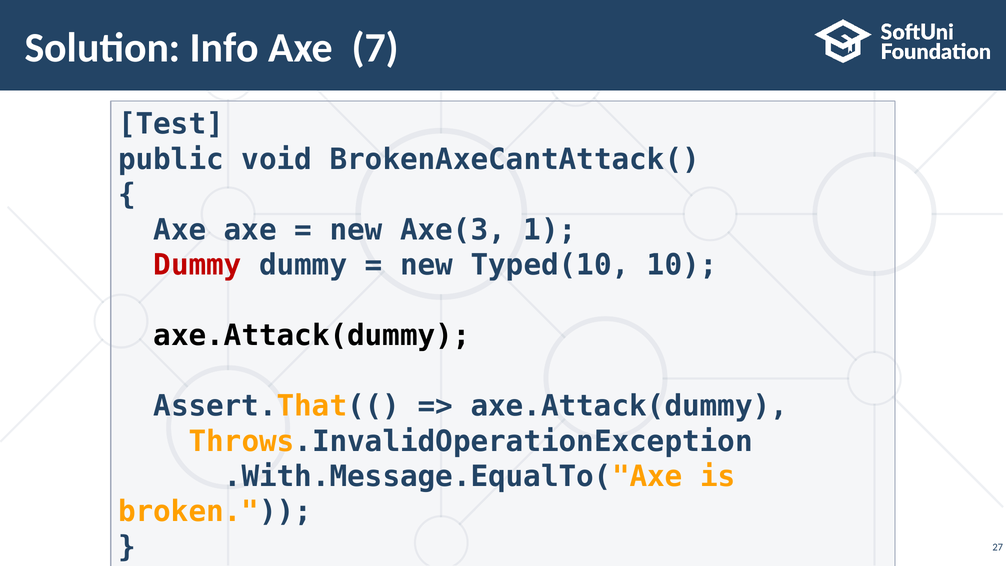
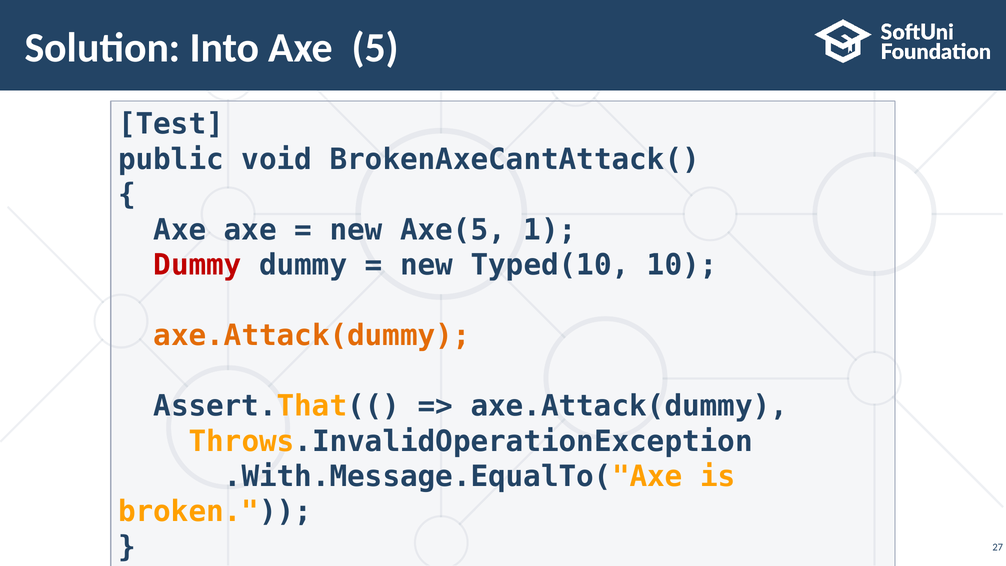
Info: Info -> Into
7: 7 -> 5
Axe(3: Axe(3 -> Axe(5
axe.Attack(dummy at (312, 336) colour: black -> orange
